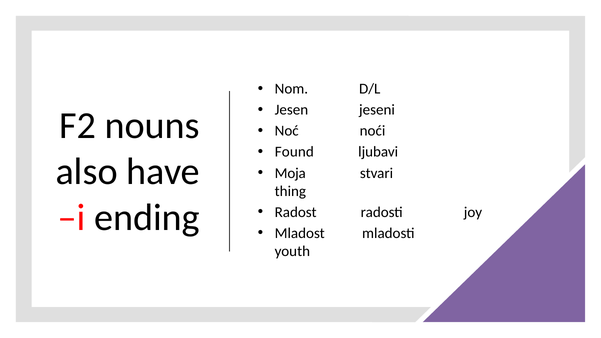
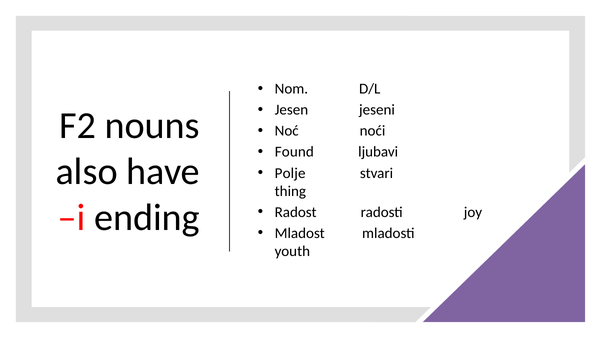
Moja: Moja -> Polje
